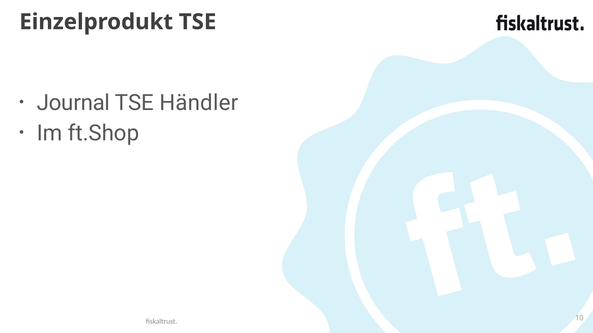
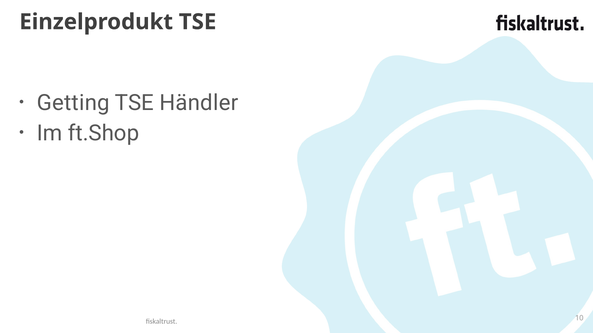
Journal: Journal -> Getting
